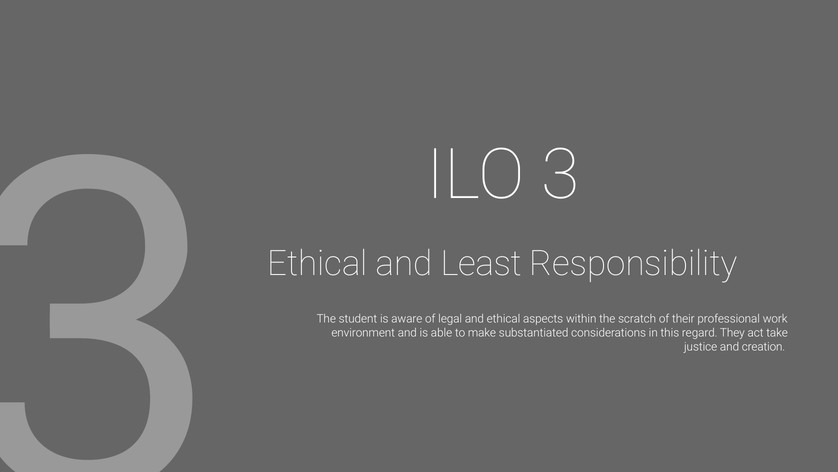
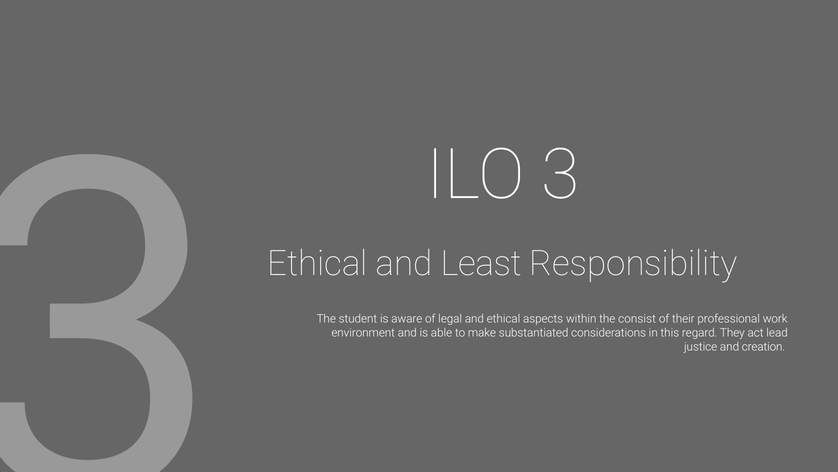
scratch: scratch -> consist
take: take -> lead
